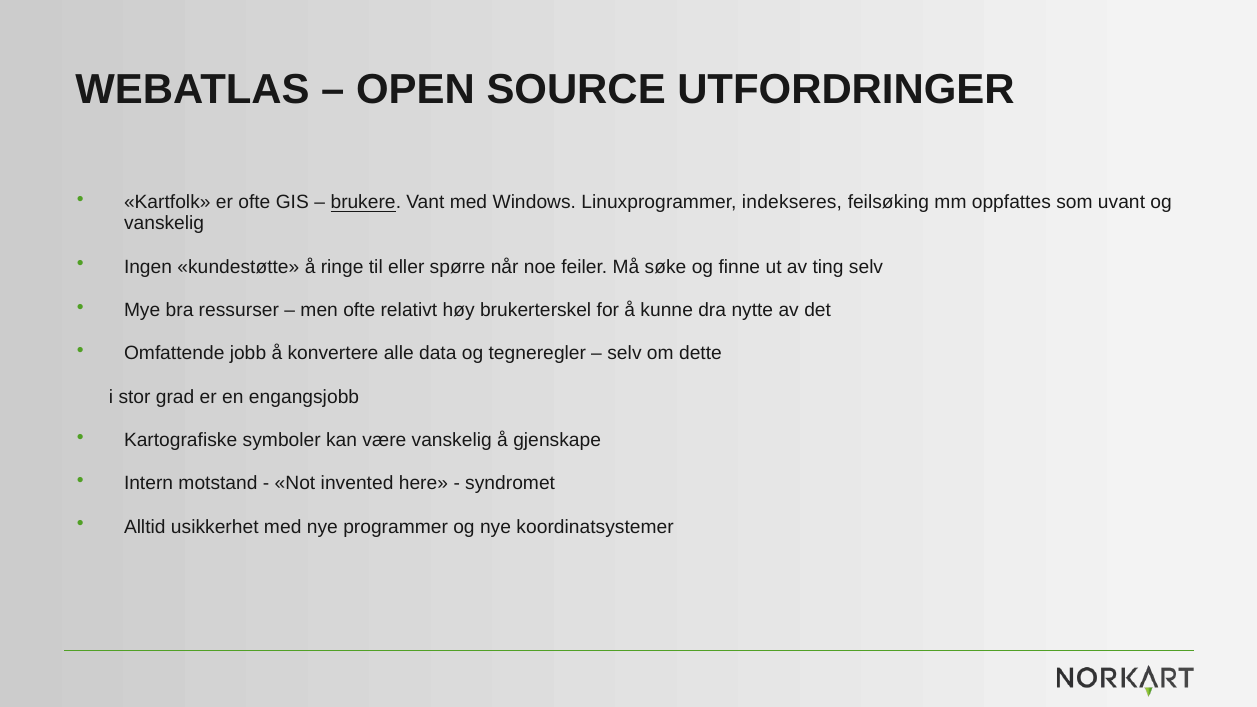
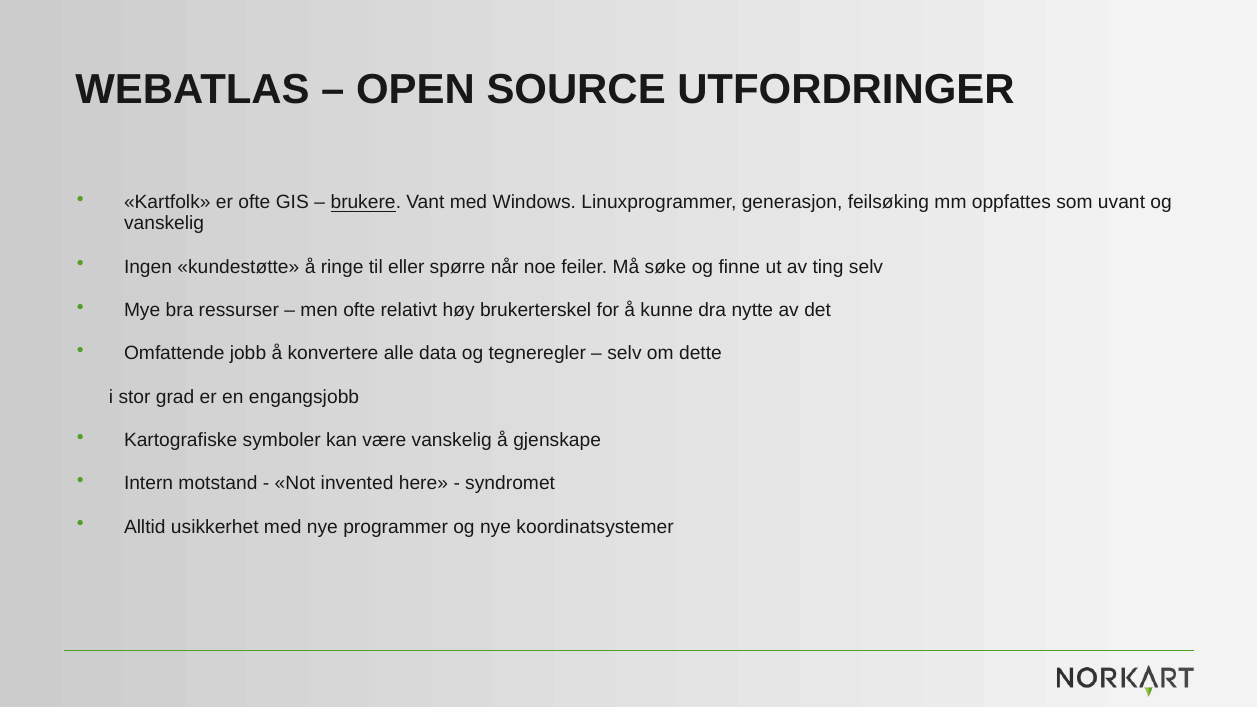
indekseres: indekseres -> generasjon
